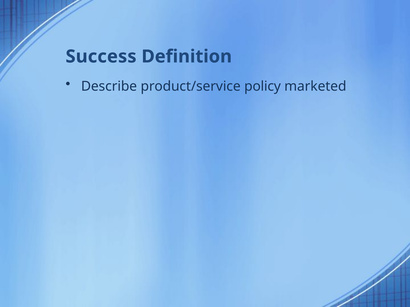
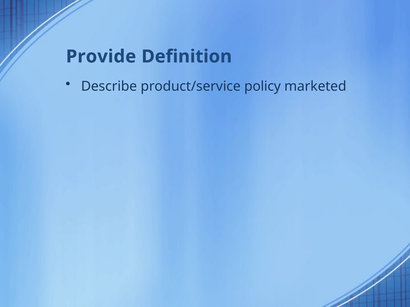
Success: Success -> Provide
